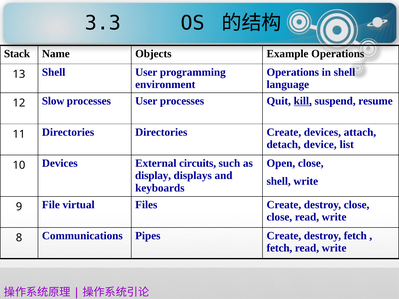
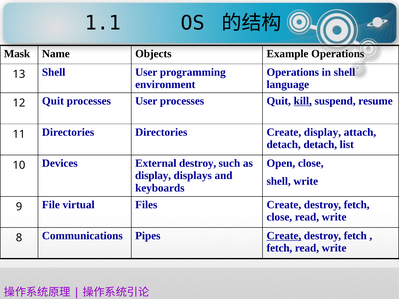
3.3: 3.3 -> 1.1
Stack: Stack -> Mask
12 Slow: Slow -> Quit
Create devices: devices -> display
detach device: device -> detach
External circuits: circuits -> destroy
Files Create destroy close: close -> fetch
Create at (284, 236) underline: none -> present
